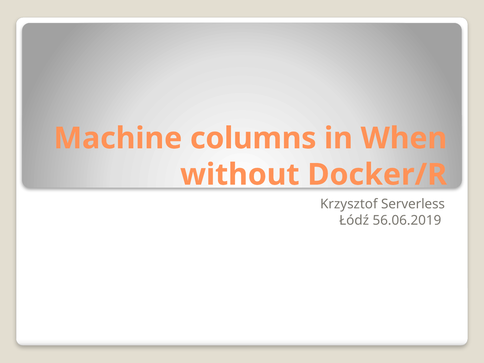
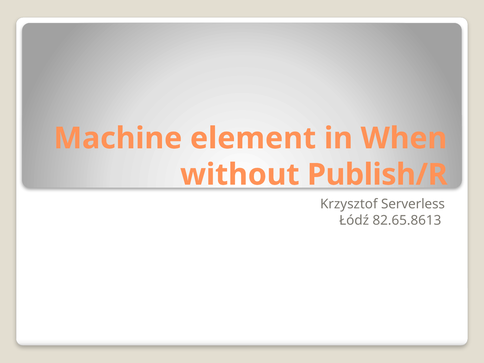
columns: columns -> element
Docker/R: Docker/R -> Publish/R
56.06.2019: 56.06.2019 -> 82.65.8613
